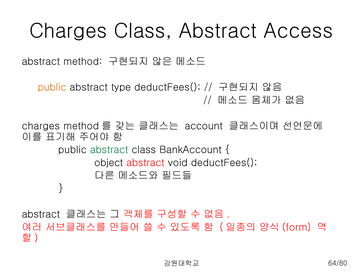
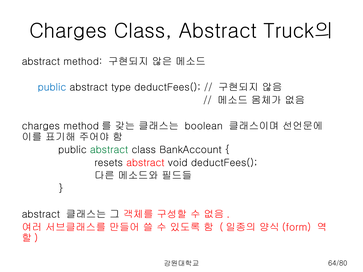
Access: Access -> Truck의
public at (52, 87) colour: orange -> blue
account: account -> boolean
object: object -> resets
